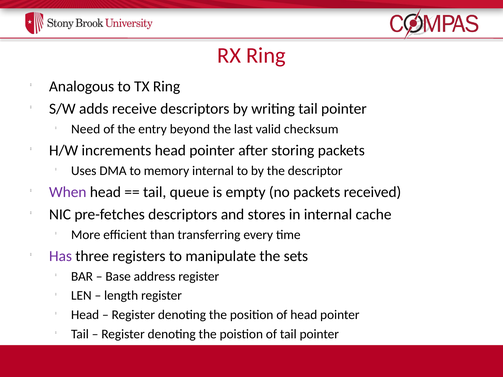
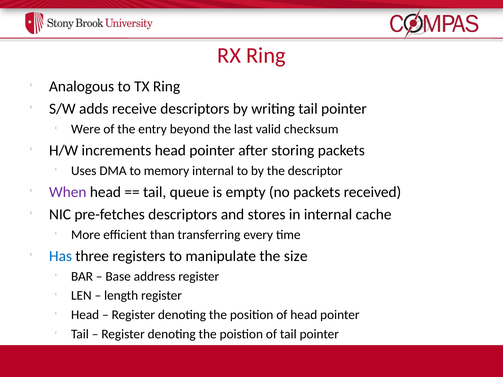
Need: Need -> Were
Has colour: purple -> blue
sets: sets -> size
